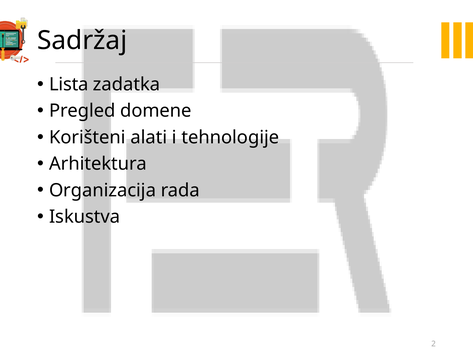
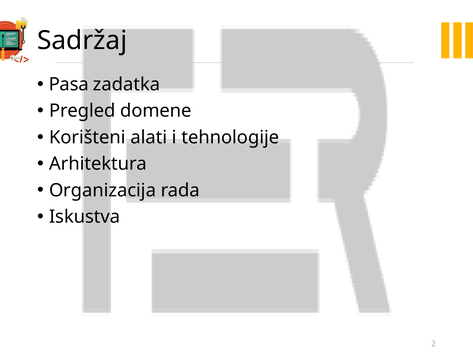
Lista: Lista -> Pasa
